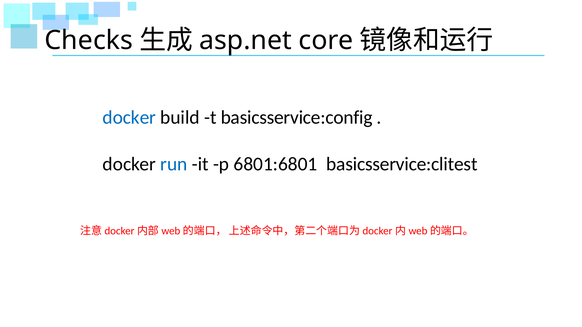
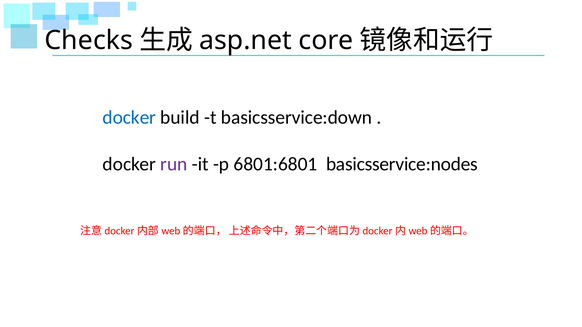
basicsservice:config: basicsservice:config -> basicsservice:down
run colour: blue -> purple
basicsservice:clitest: basicsservice:clitest -> basicsservice:nodes
